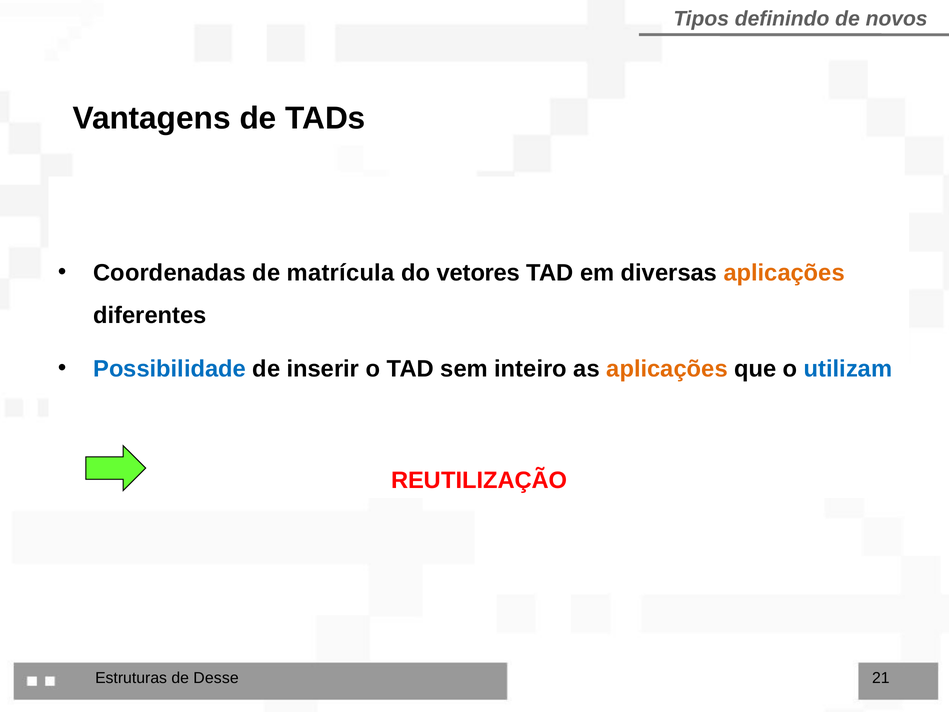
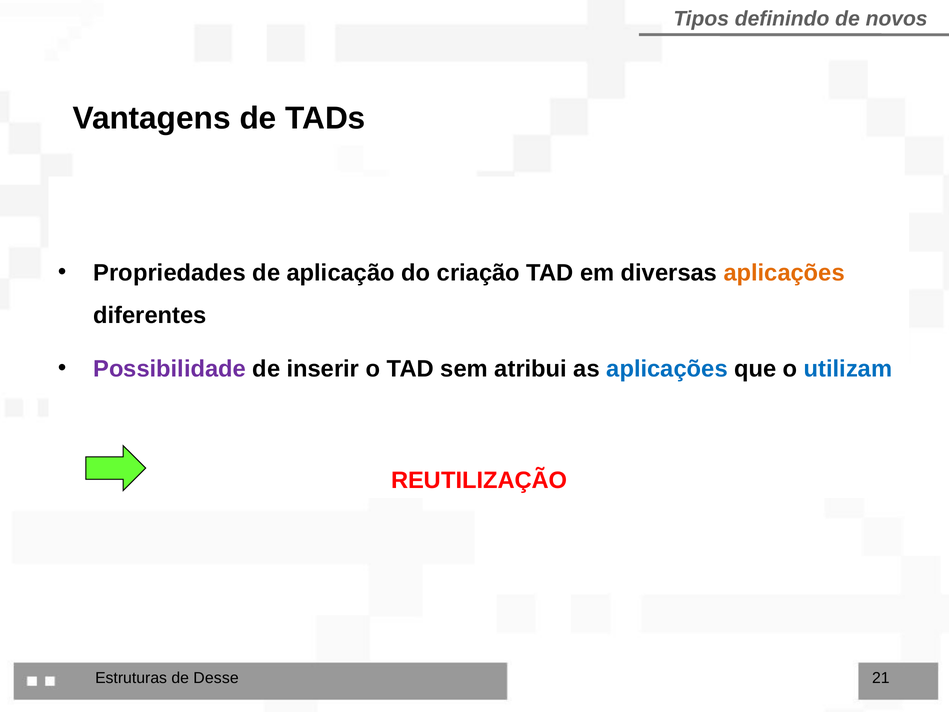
Coordenadas: Coordenadas -> Propriedades
matrícula: matrícula -> aplicação
vetores: vetores -> criação
Possibilidade colour: blue -> purple
inteiro: inteiro -> atribui
aplicações at (667, 369) colour: orange -> blue
